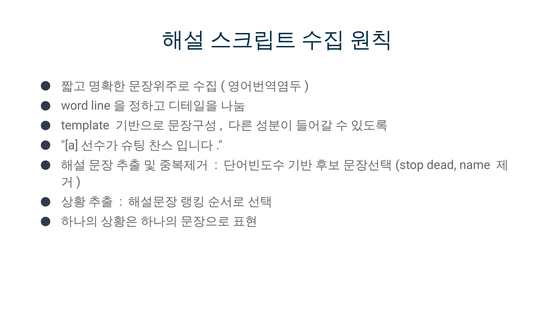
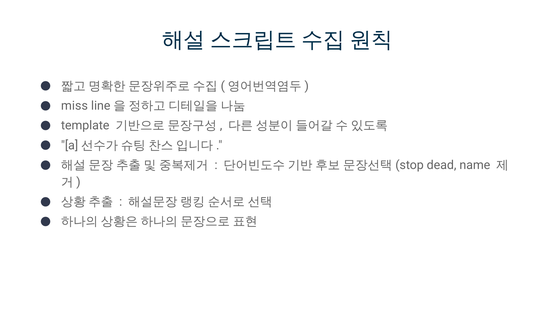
word: word -> miss
